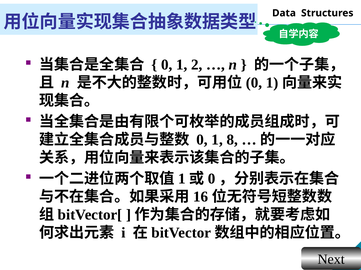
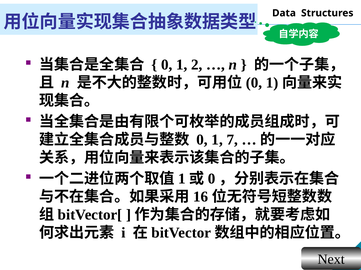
8: 8 -> 7
